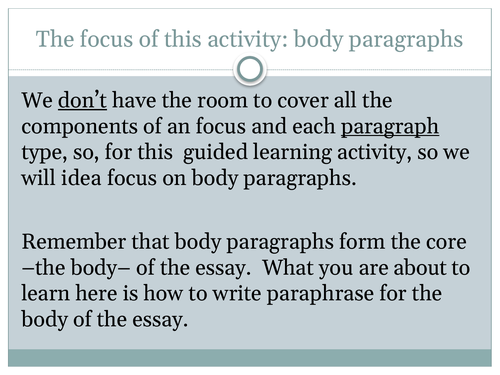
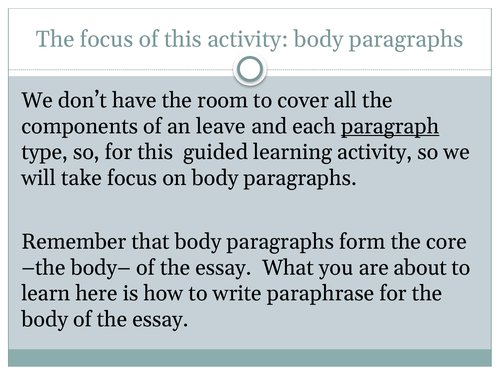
don’t underline: present -> none
an focus: focus -> leave
idea: idea -> take
